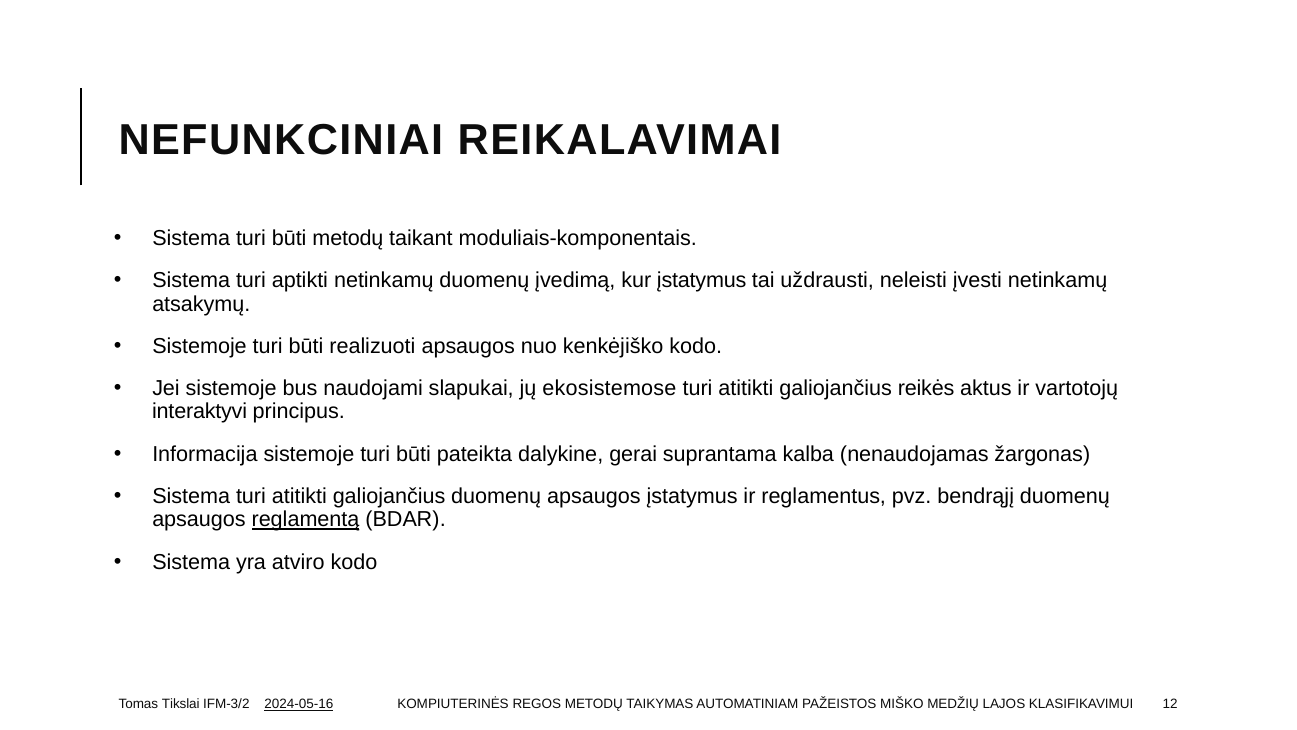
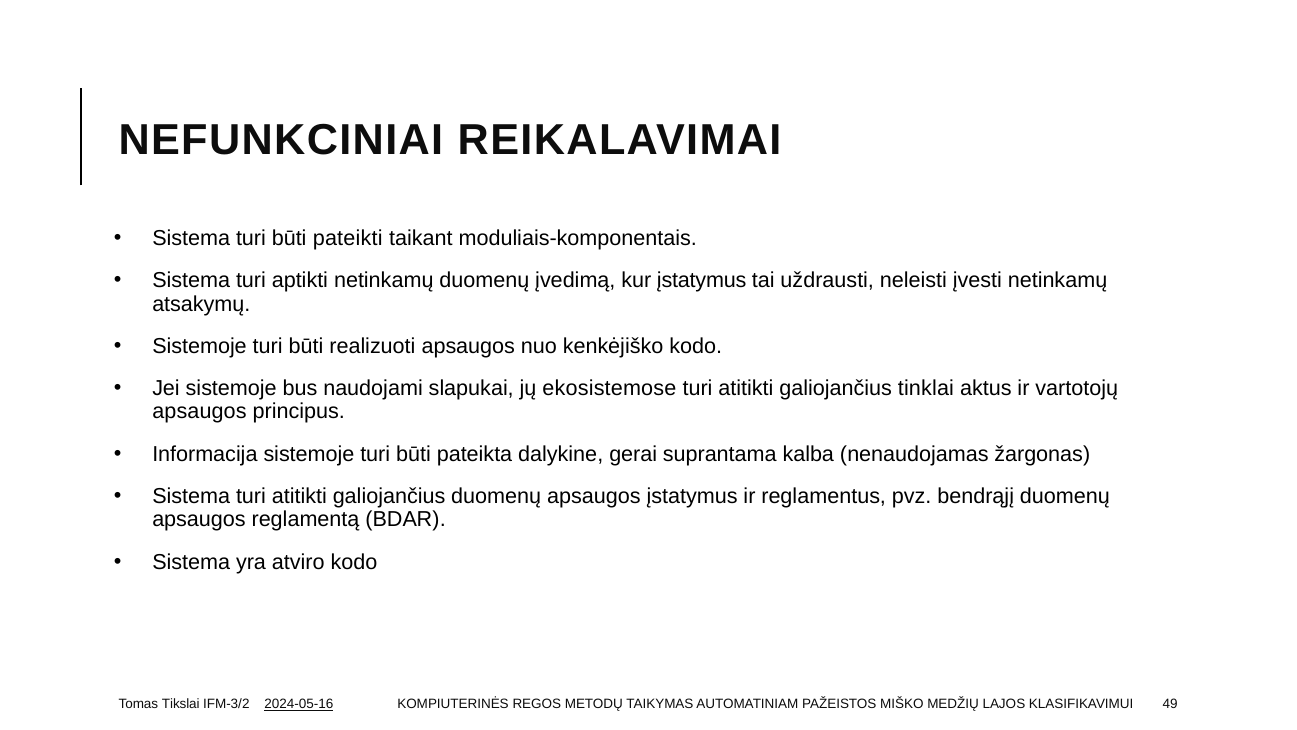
būti metodų: metodų -> pateikti
reikės: reikės -> tinklai
interaktyvi at (200, 412): interaktyvi -> apsaugos
reglamentą underline: present -> none
12: 12 -> 49
